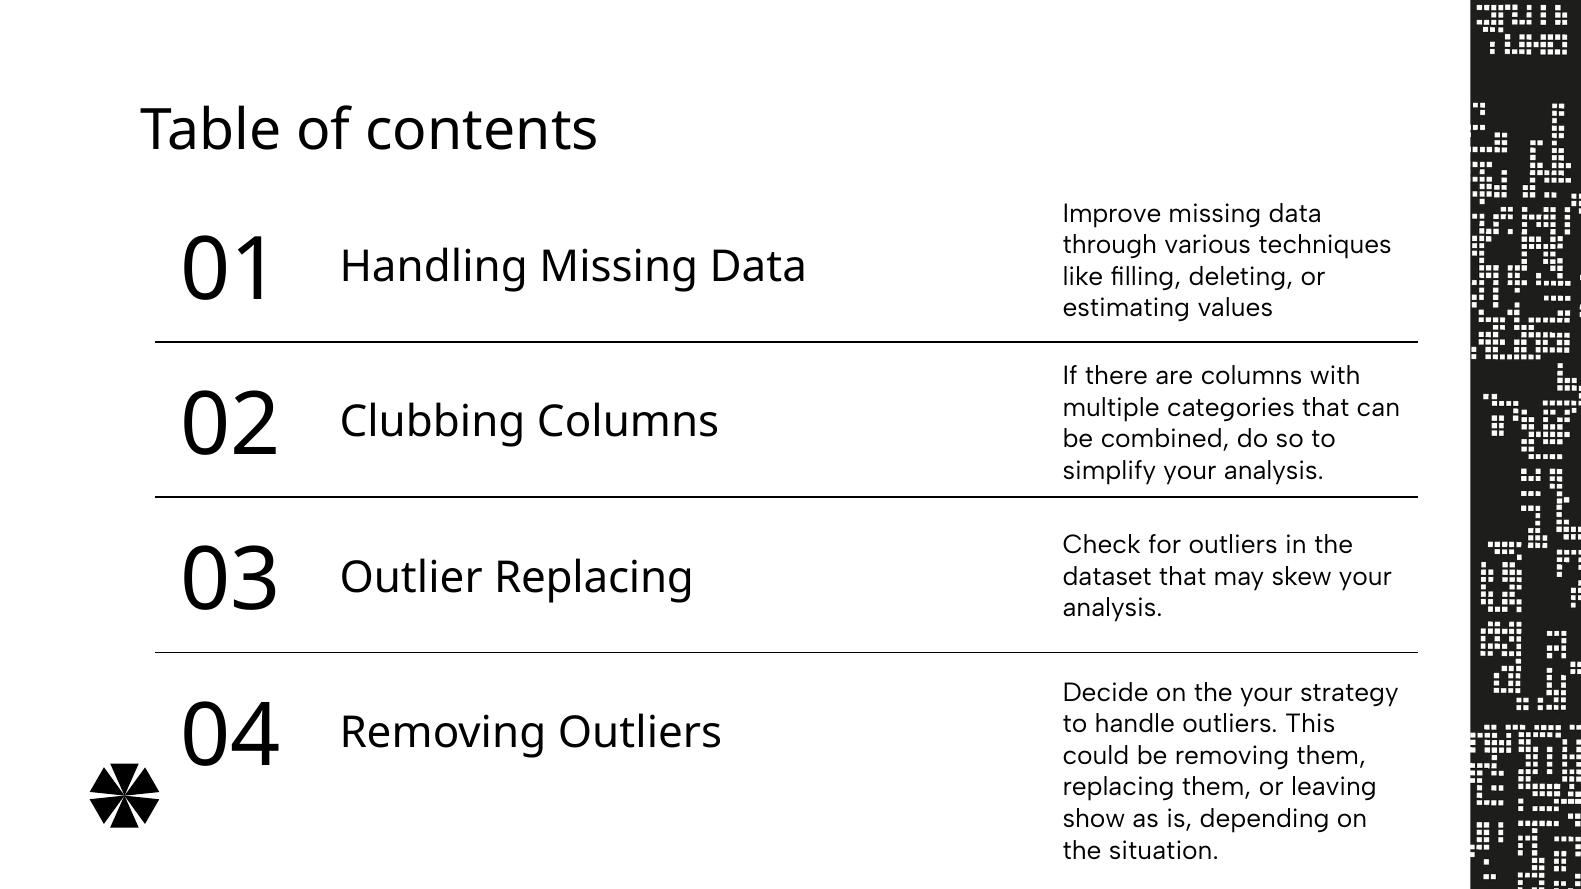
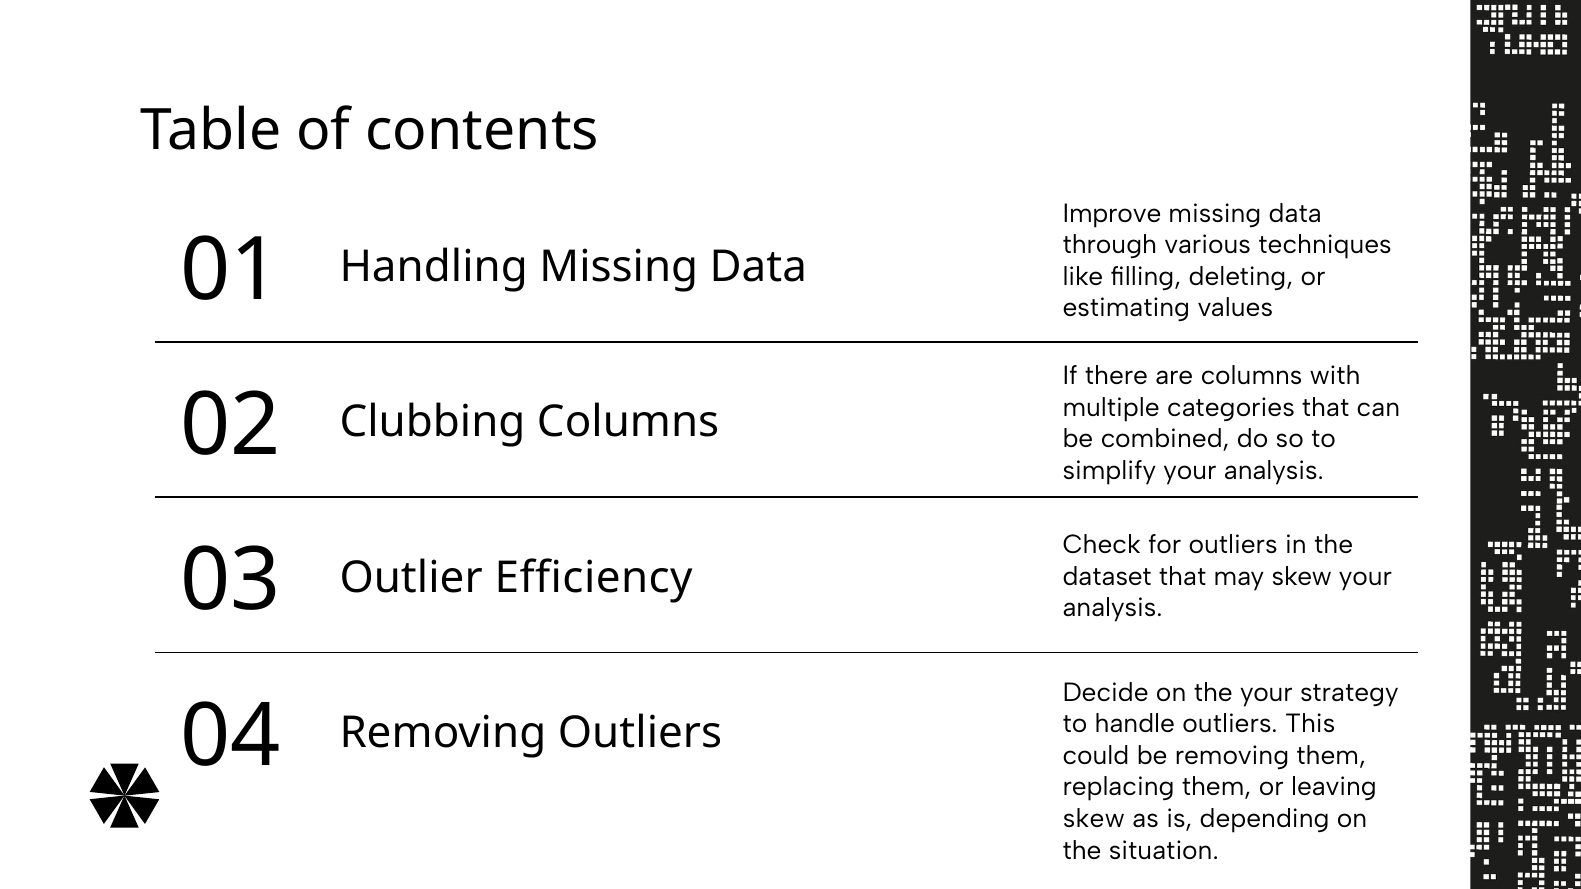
Outlier Replacing: Replacing -> Efficiency
show at (1094, 819): show -> skew
